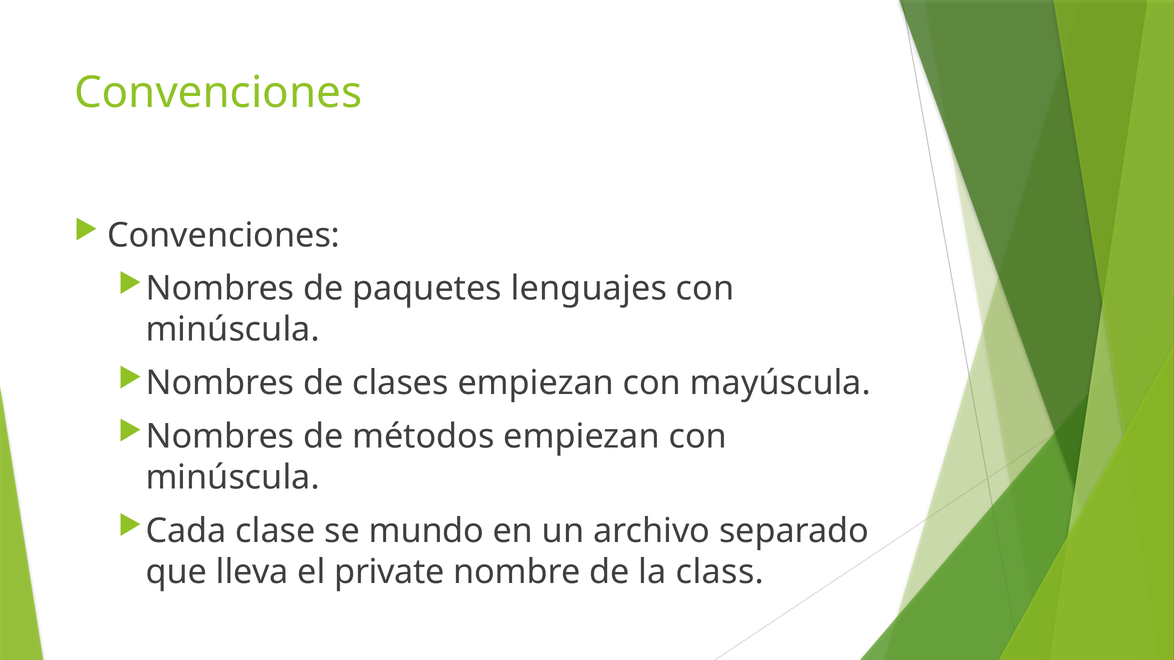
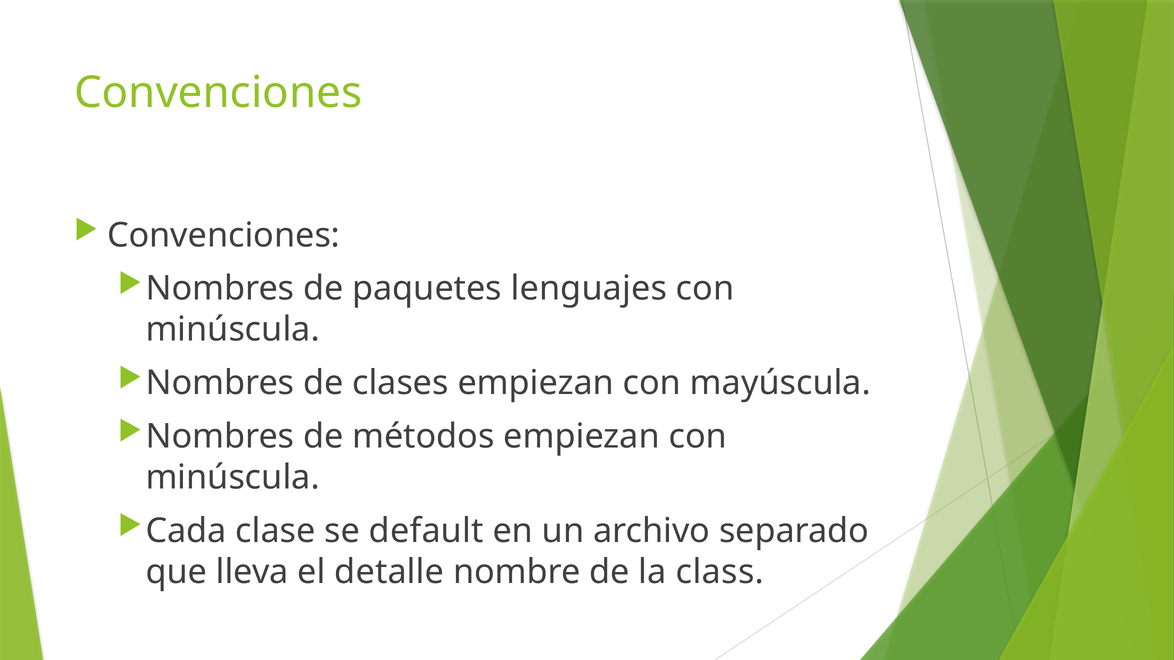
mundo: mundo -> default
private: private -> detalle
